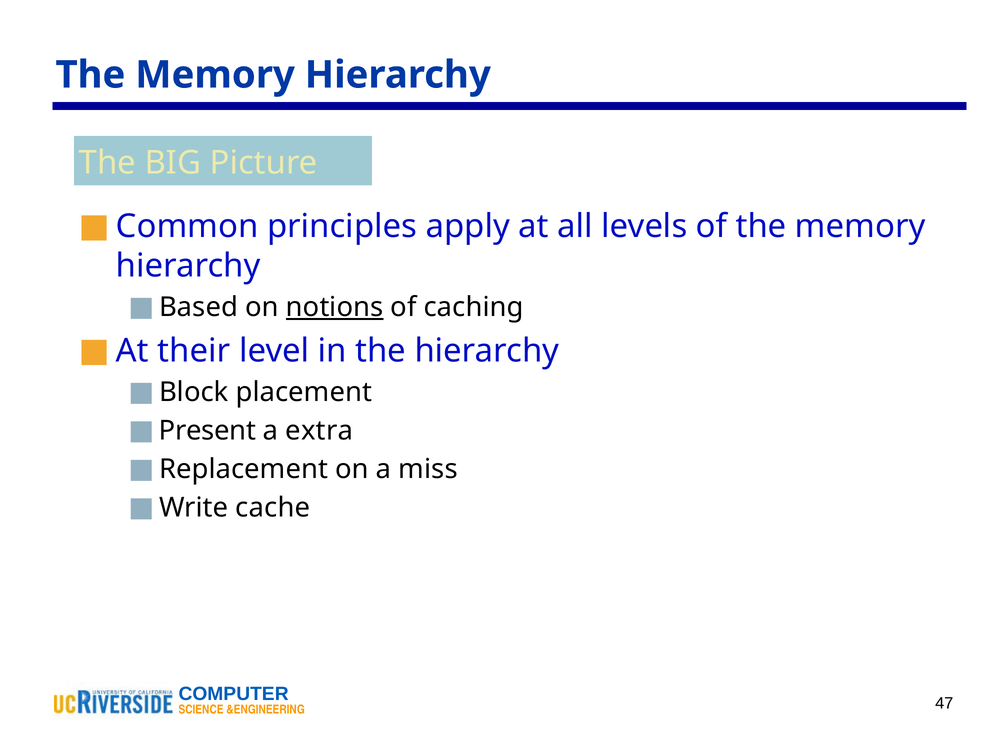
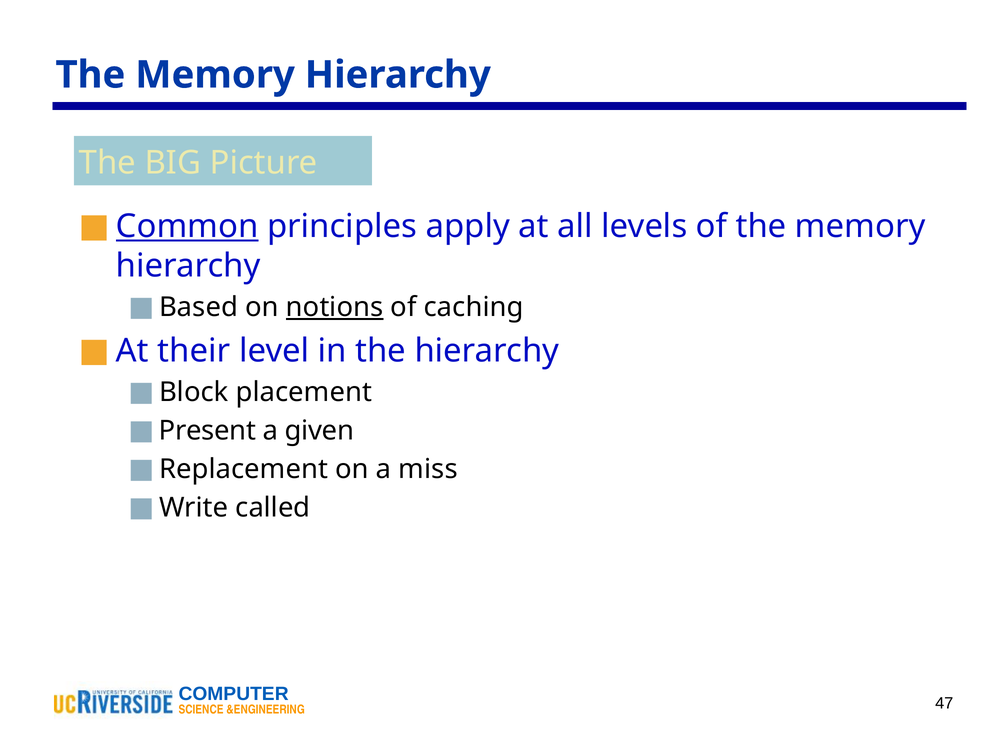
Common underline: none -> present
extra: extra -> given
cache: cache -> called
